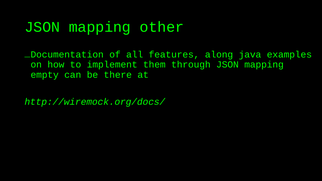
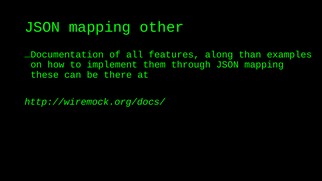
java: java -> than
empty: empty -> these
